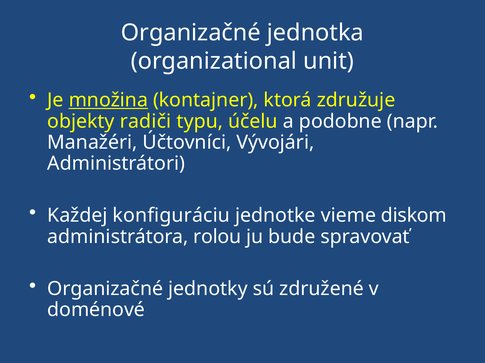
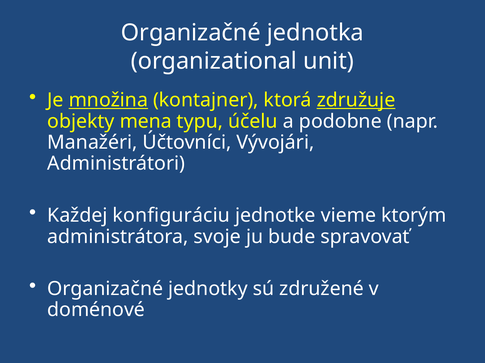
združuje underline: none -> present
radiči: radiči -> mena
diskom: diskom -> ktorým
rolou: rolou -> svoje
